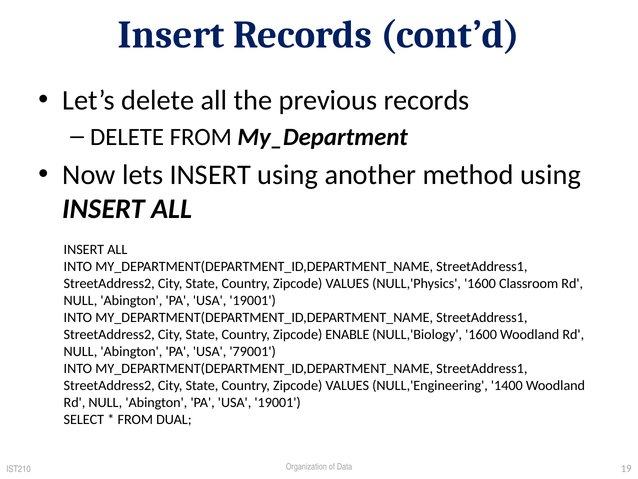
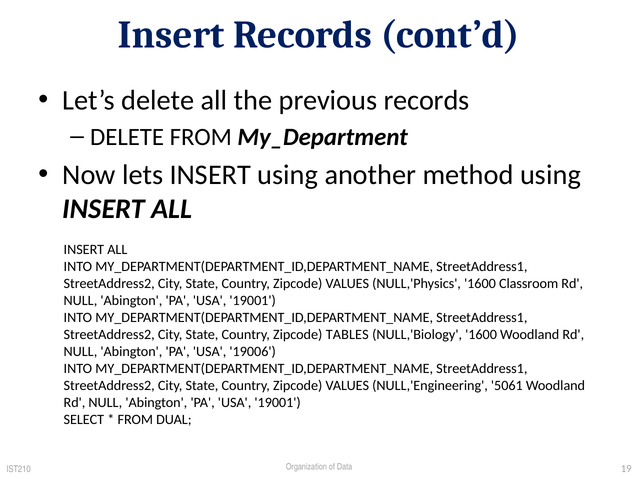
ENABLE: ENABLE -> TABLES
79001: 79001 -> 19006
1400: 1400 -> 5061
